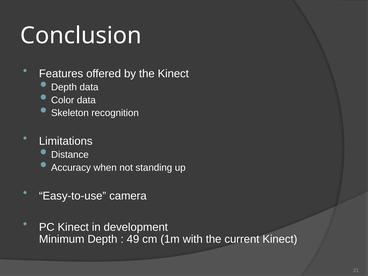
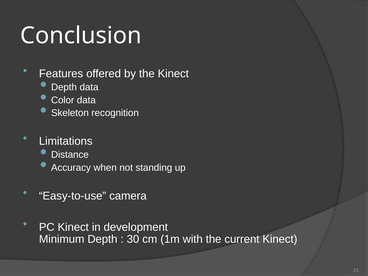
49: 49 -> 30
